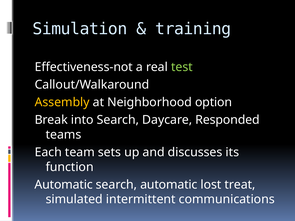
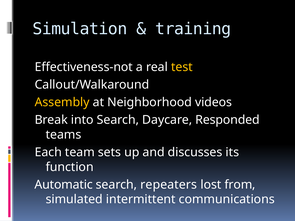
test colour: light green -> yellow
option: option -> videos
search automatic: automatic -> repeaters
treat: treat -> from
